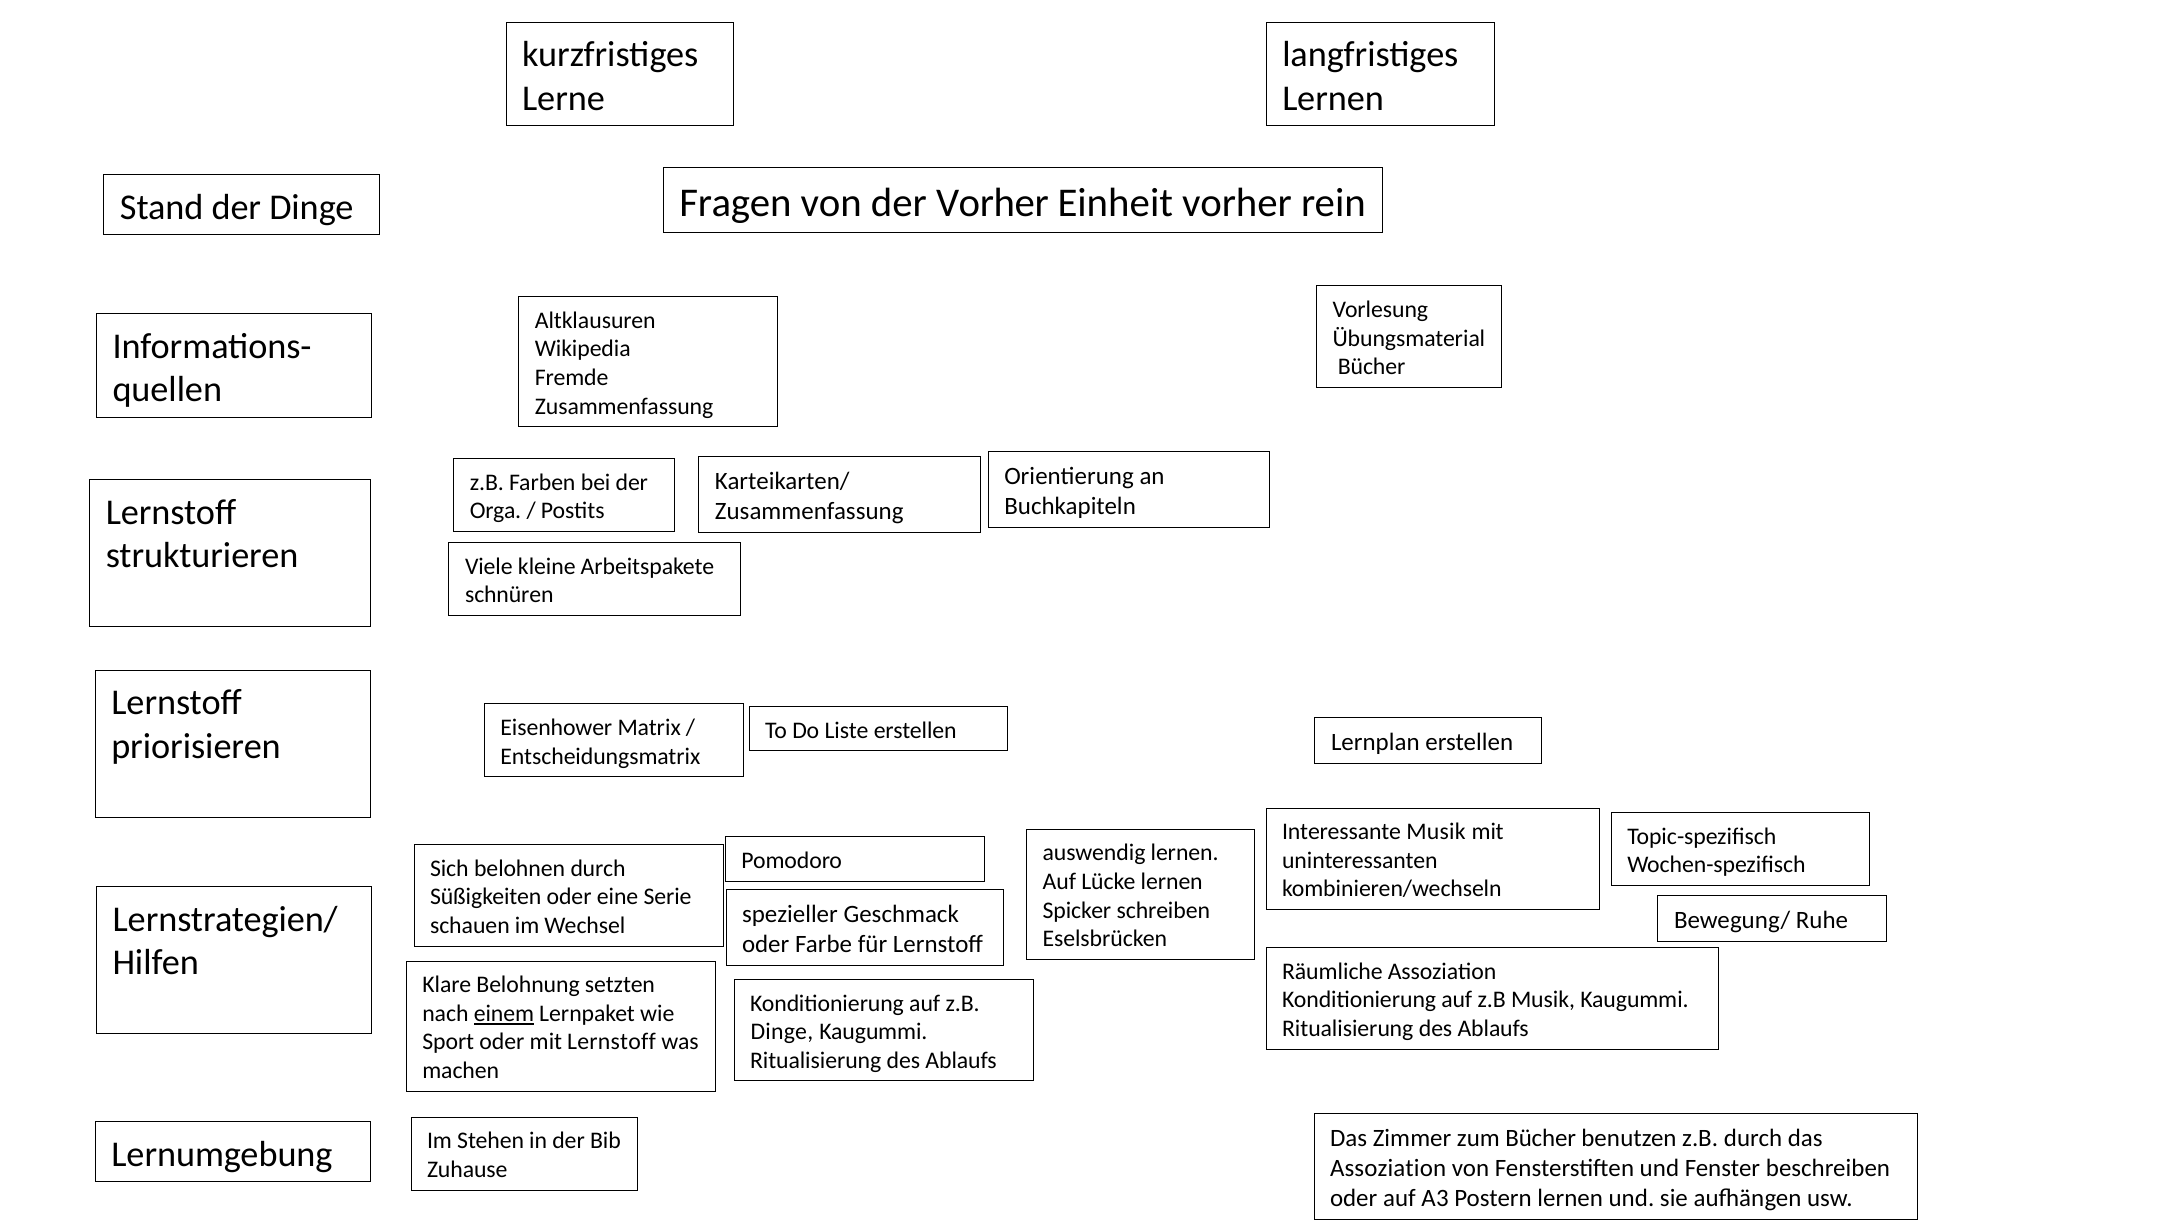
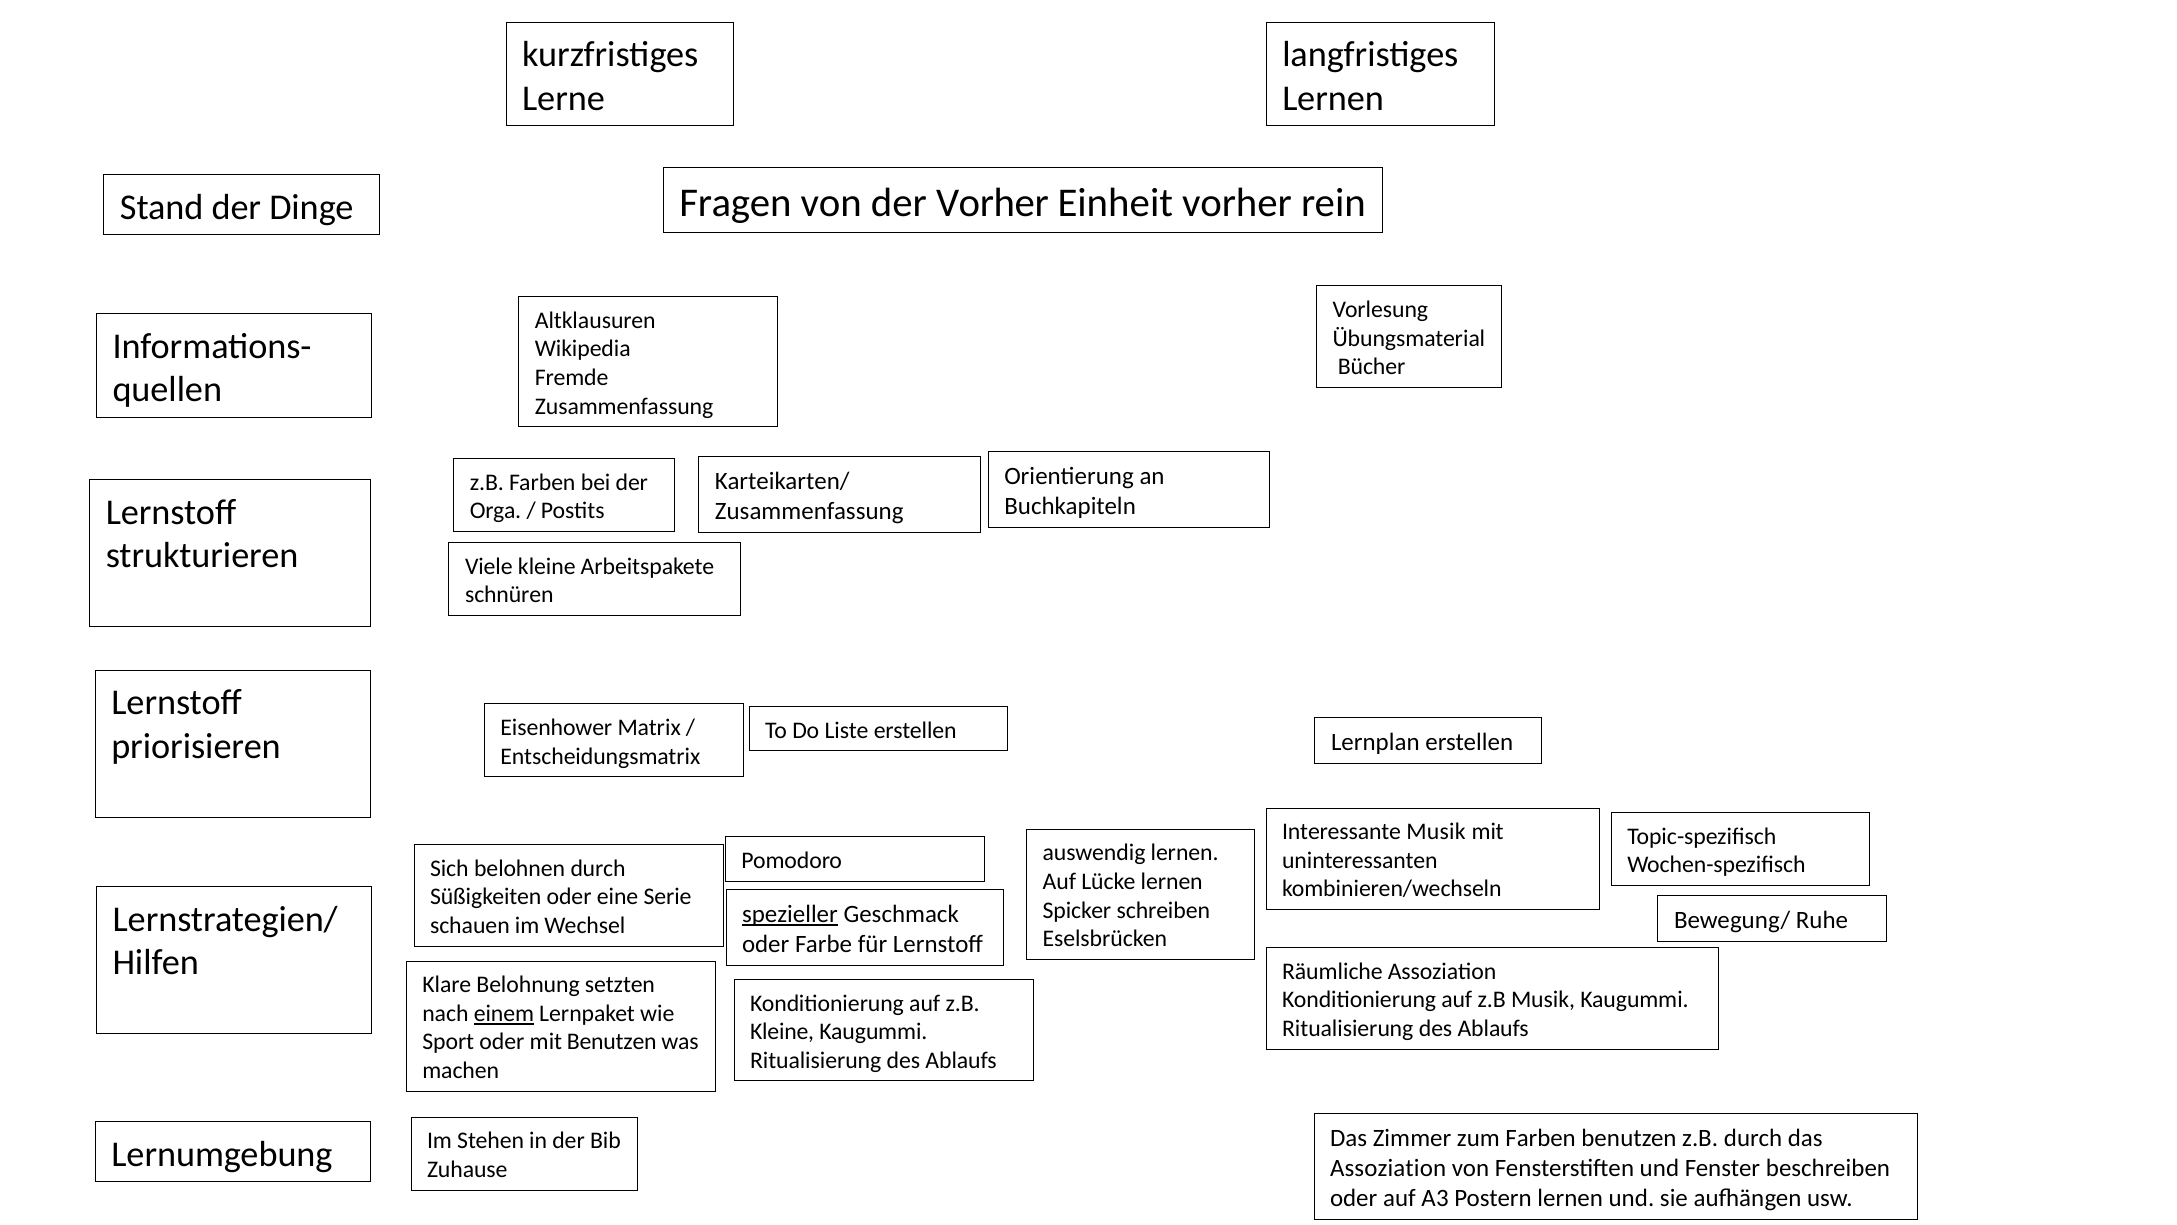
spezieller underline: none -> present
Dinge at (782, 1031): Dinge -> Kleine
mit Lernstoff: Lernstoff -> Benutzen
zum Bücher: Bücher -> Farben
